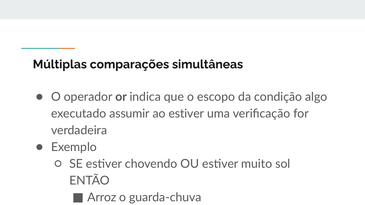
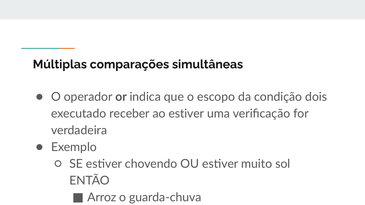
algo: algo -> dois
assumir: assumir -> receber
